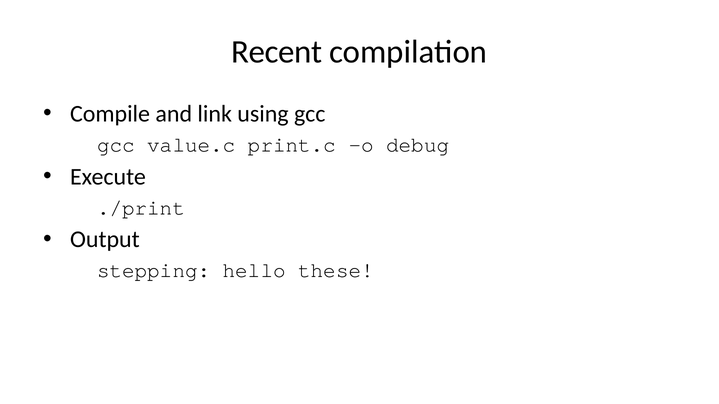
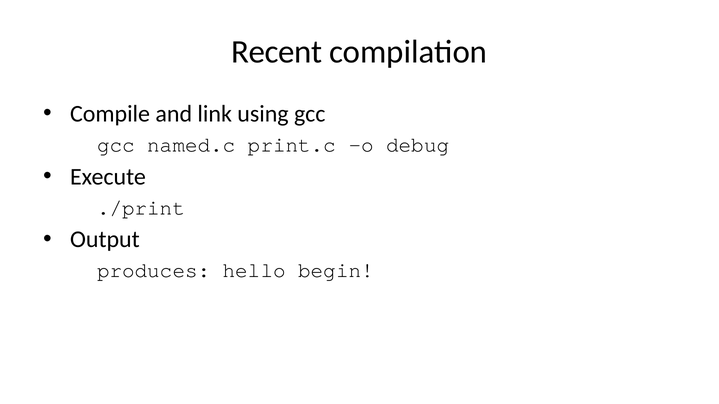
value.c: value.c -> named.c
stepping: stepping -> produces
these: these -> begin
